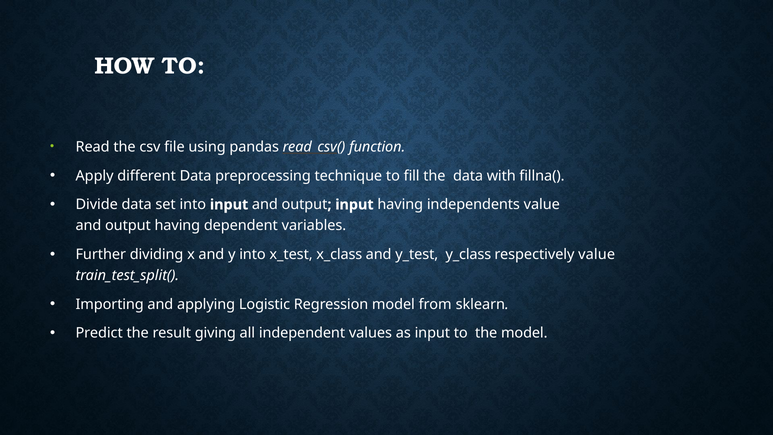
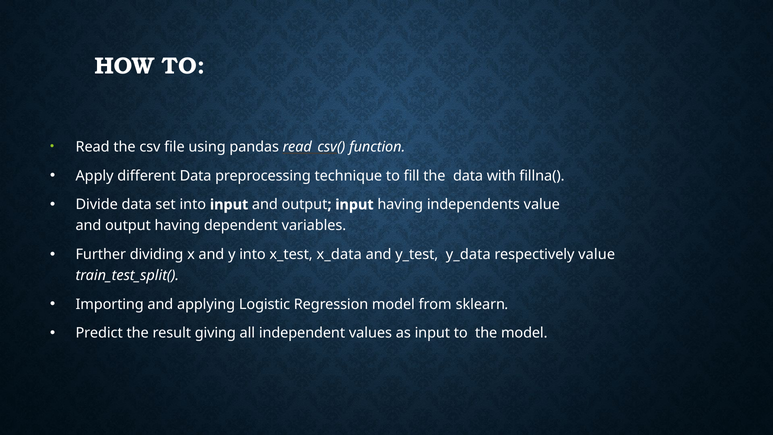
x_class: x_class -> x_data
y_class: y_class -> y_data
